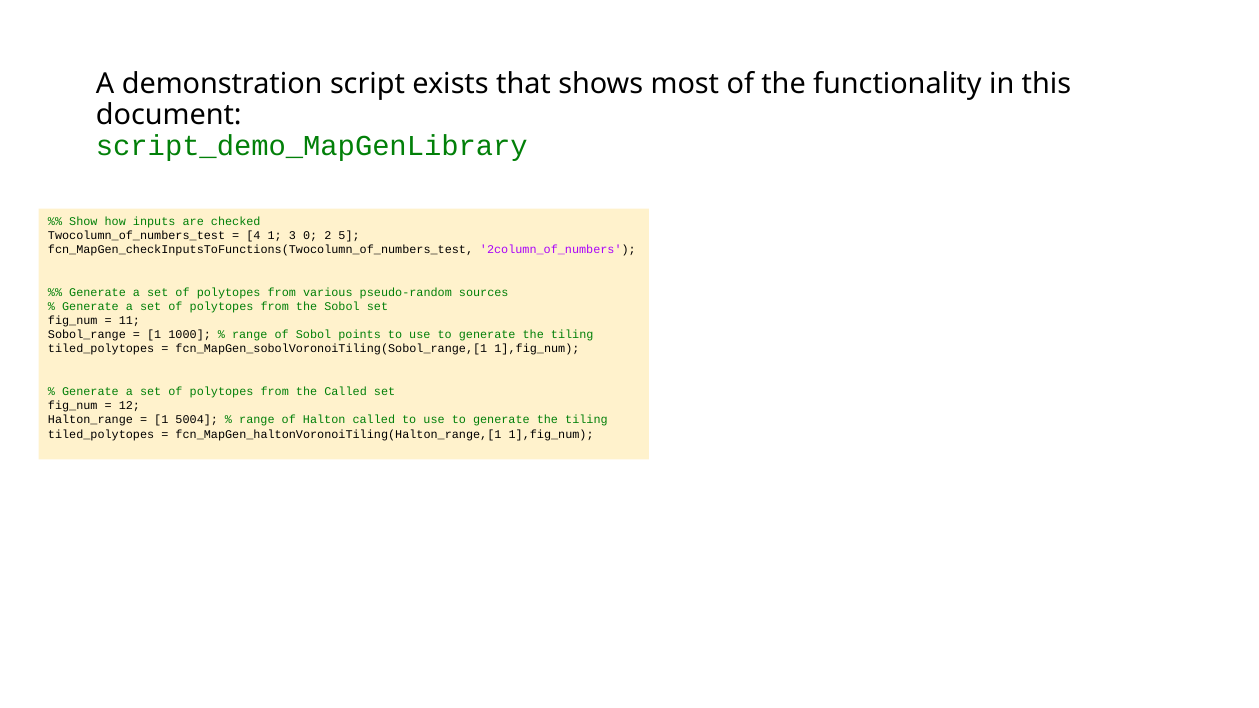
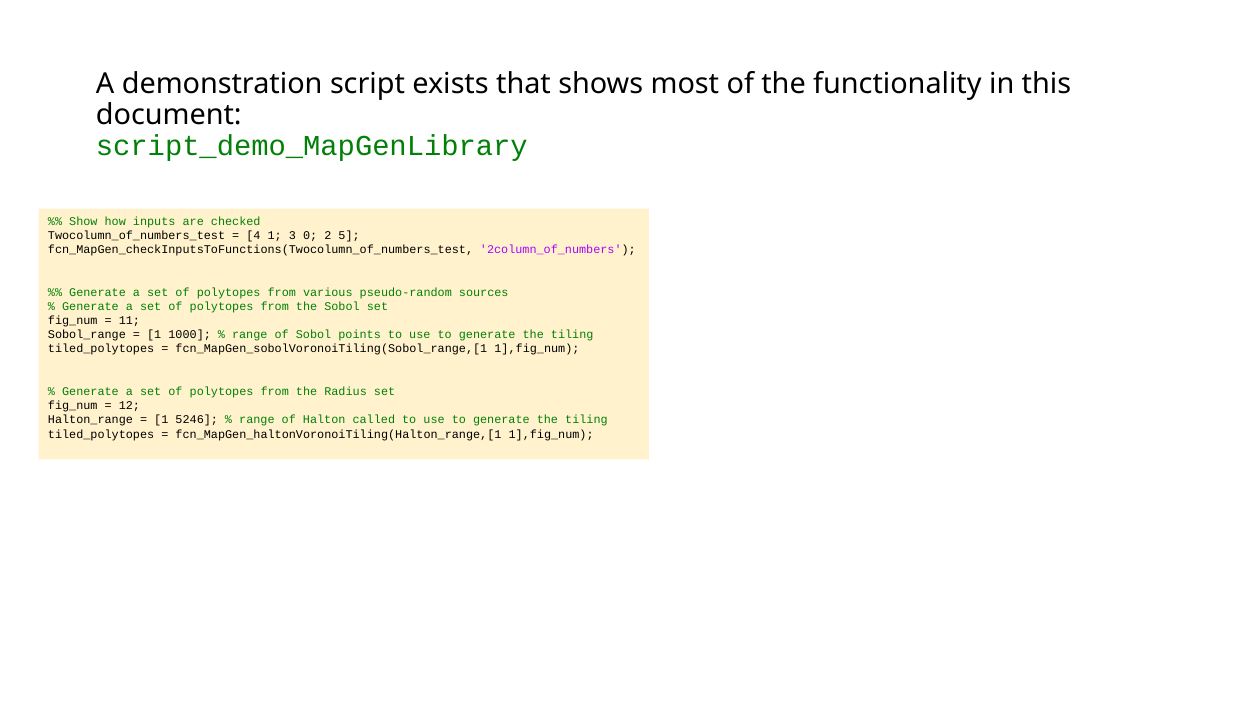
the Called: Called -> Radius
5004: 5004 -> 5246
